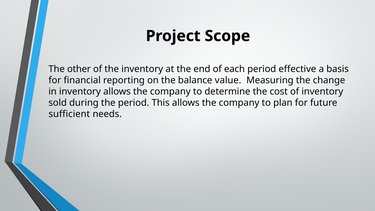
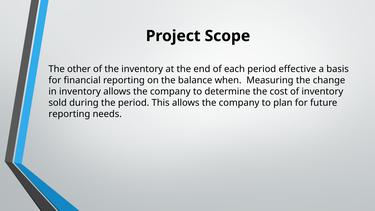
value: value -> when
sufficient at (69, 114): sufficient -> reporting
